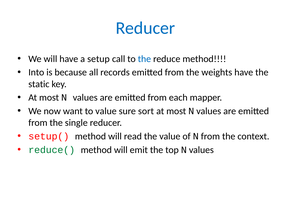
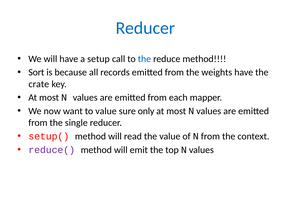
Into: Into -> Sort
static: static -> crate
sort: sort -> only
reduce( colour: green -> purple
